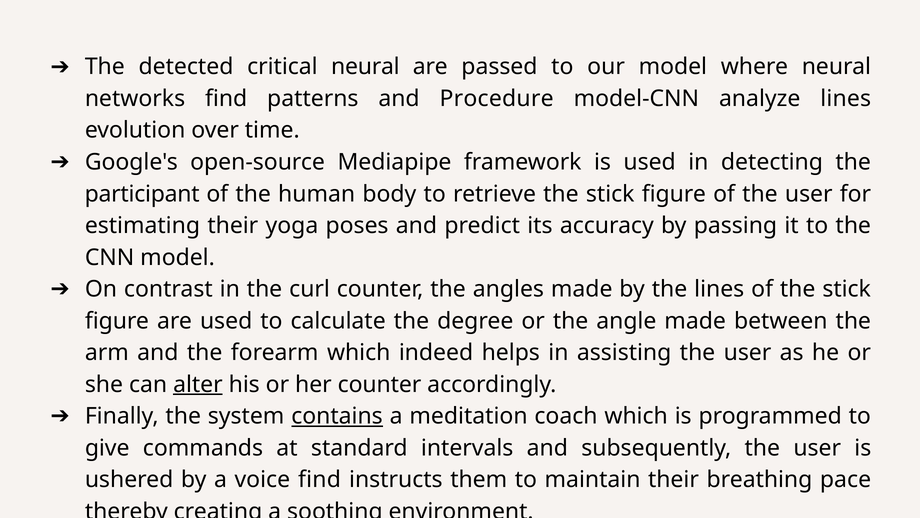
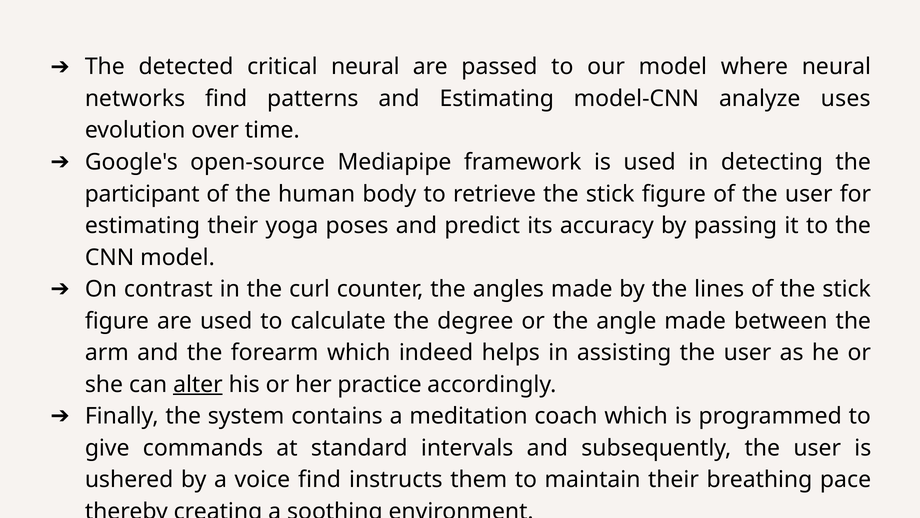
and Procedure: Procedure -> Estimating
analyze lines: lines -> uses
her counter: counter -> practice
contains underline: present -> none
